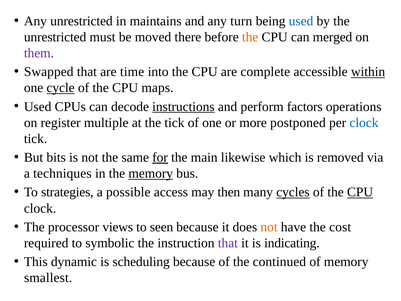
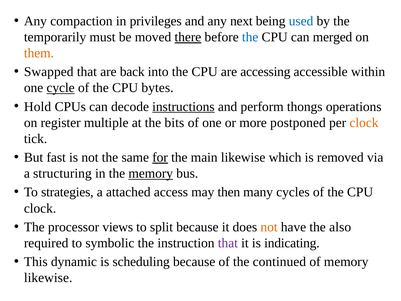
Any unrestricted: unrestricted -> compaction
maintains: maintains -> privileges
turn: turn -> next
unrestricted at (55, 37): unrestricted -> temporarily
there underline: none -> present
the at (250, 37) colour: orange -> blue
them colour: purple -> orange
time: time -> back
complete: complete -> accessing
within underline: present -> none
maps: maps -> bytes
Used at (38, 107): Used -> Hold
factors: factors -> thongs
the tick: tick -> bits
clock at (364, 123) colour: blue -> orange
bits: bits -> fast
techniques: techniques -> structuring
possible: possible -> attached
cycles underline: present -> none
CPU at (360, 192) underline: present -> none
seen: seen -> split
cost: cost -> also
smallest at (48, 278): smallest -> likewise
